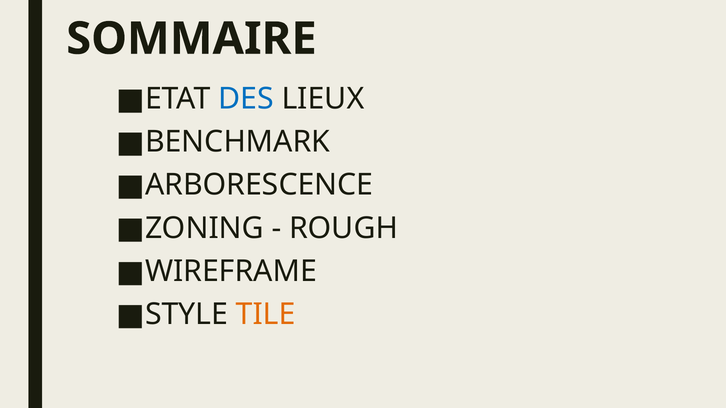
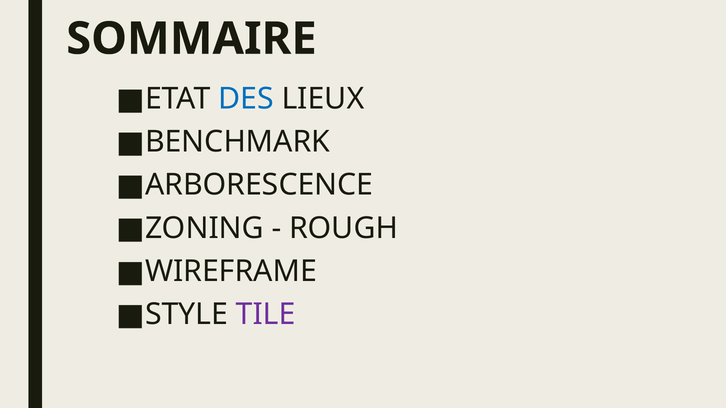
TILE colour: orange -> purple
